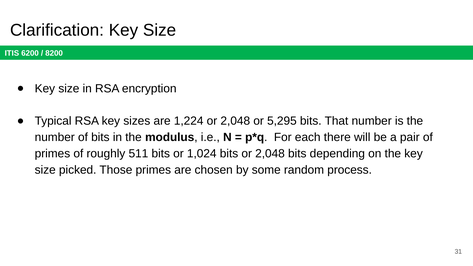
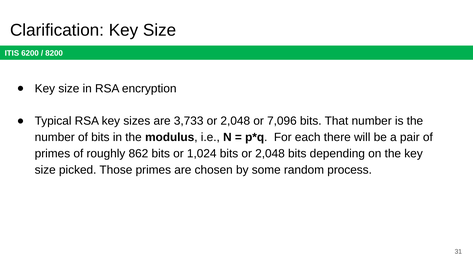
1,224: 1,224 -> 3,733
5,295: 5,295 -> 7,096
511: 511 -> 862
